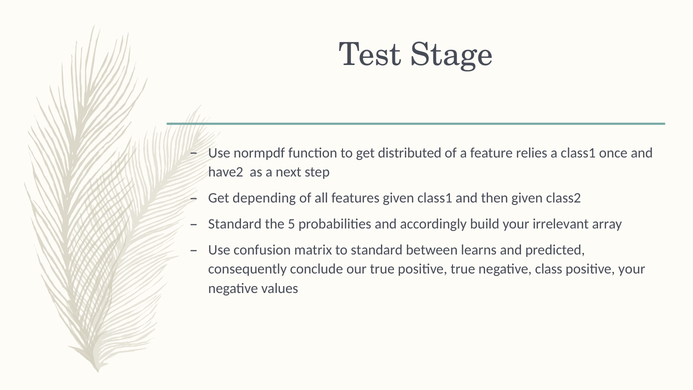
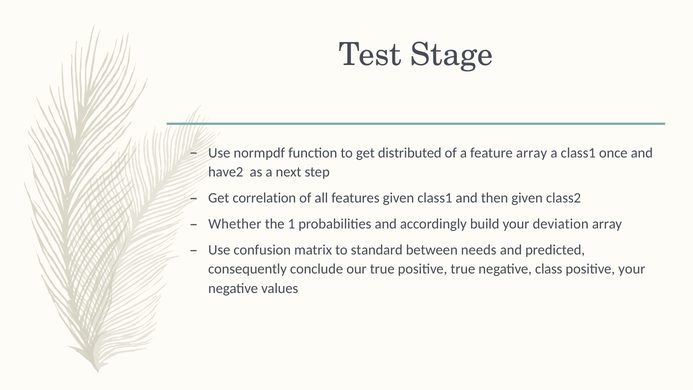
feature relies: relies -> array
depending: depending -> correlation
Standard at (235, 224): Standard -> Whether
5: 5 -> 1
irrelevant: irrelevant -> deviation
learns: learns -> needs
